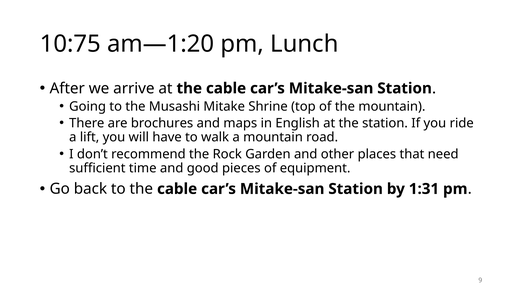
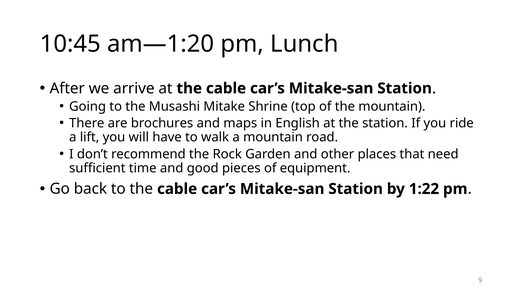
10:75: 10:75 -> 10:45
1:31: 1:31 -> 1:22
